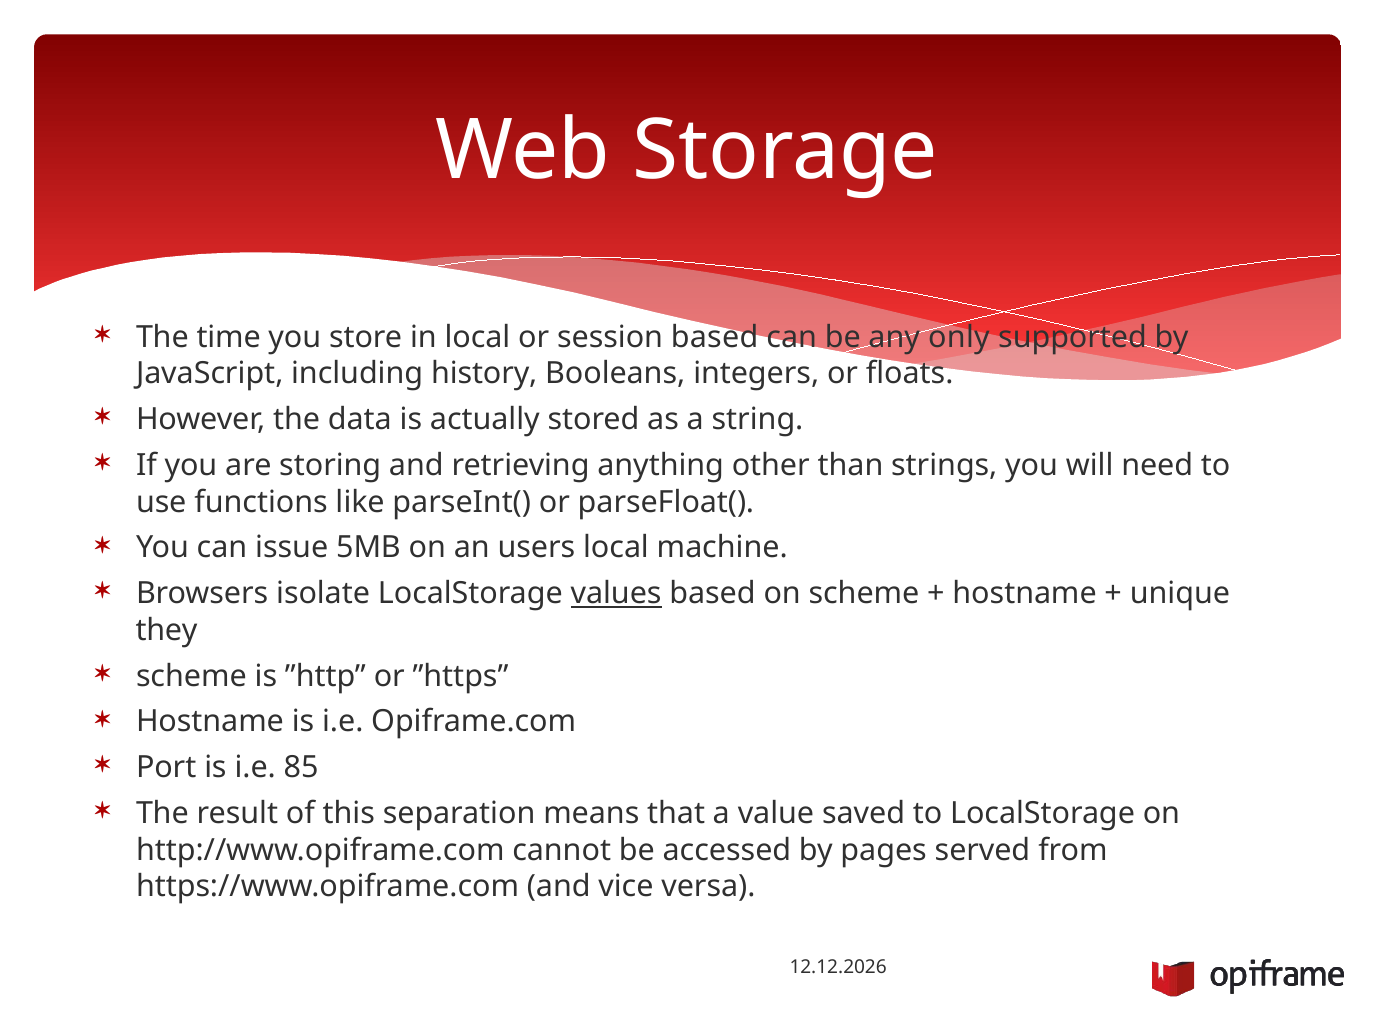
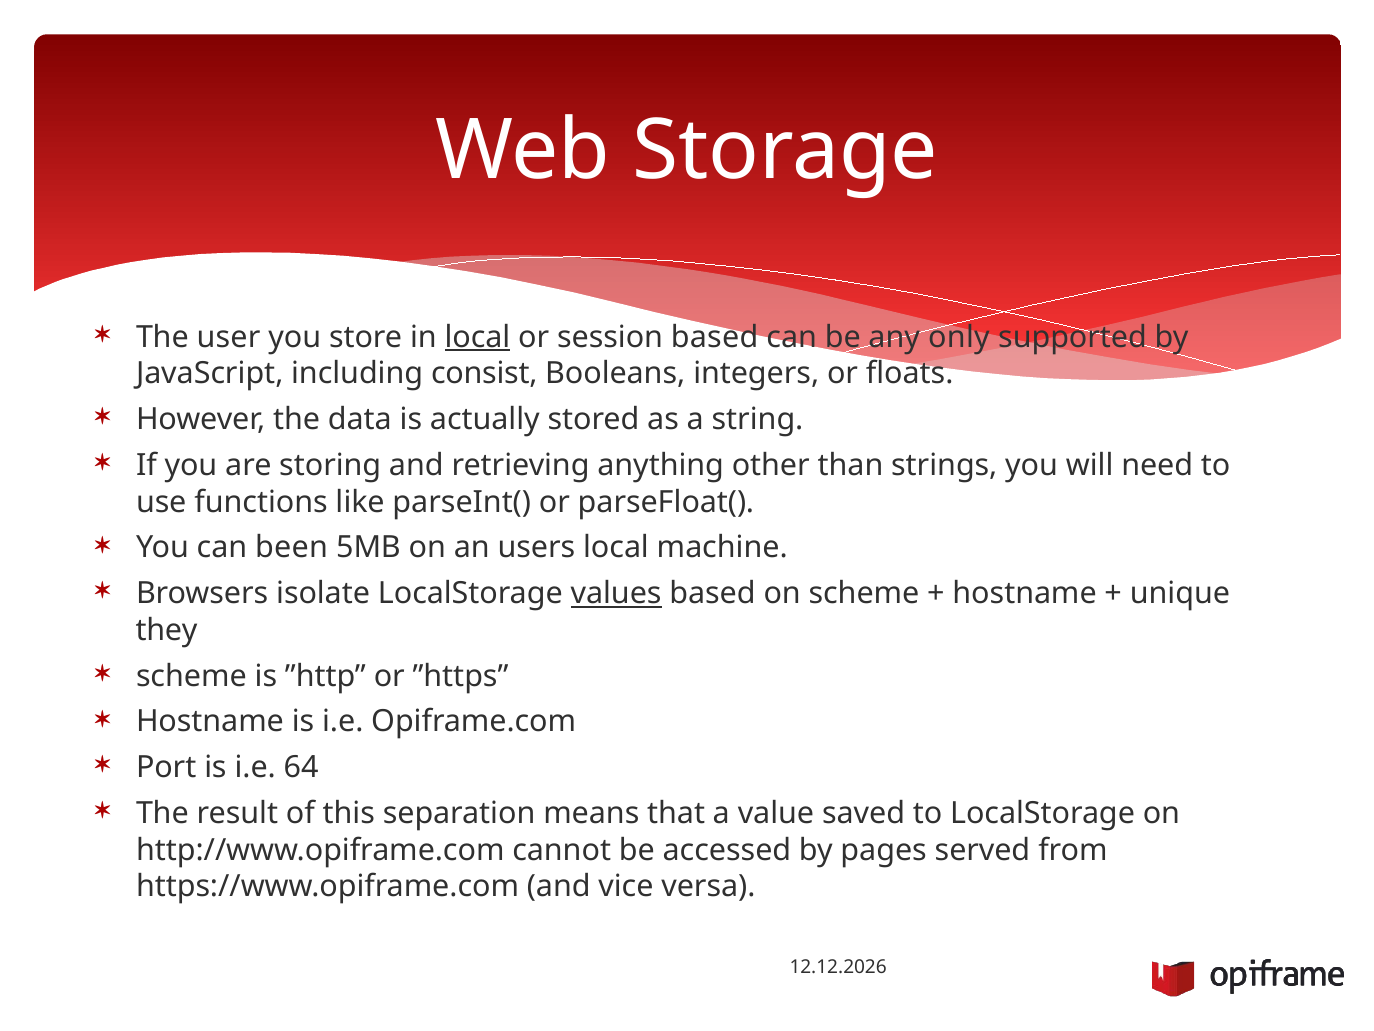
time: time -> user
local at (477, 337) underline: none -> present
history: history -> consist
issue: issue -> been
85: 85 -> 64
